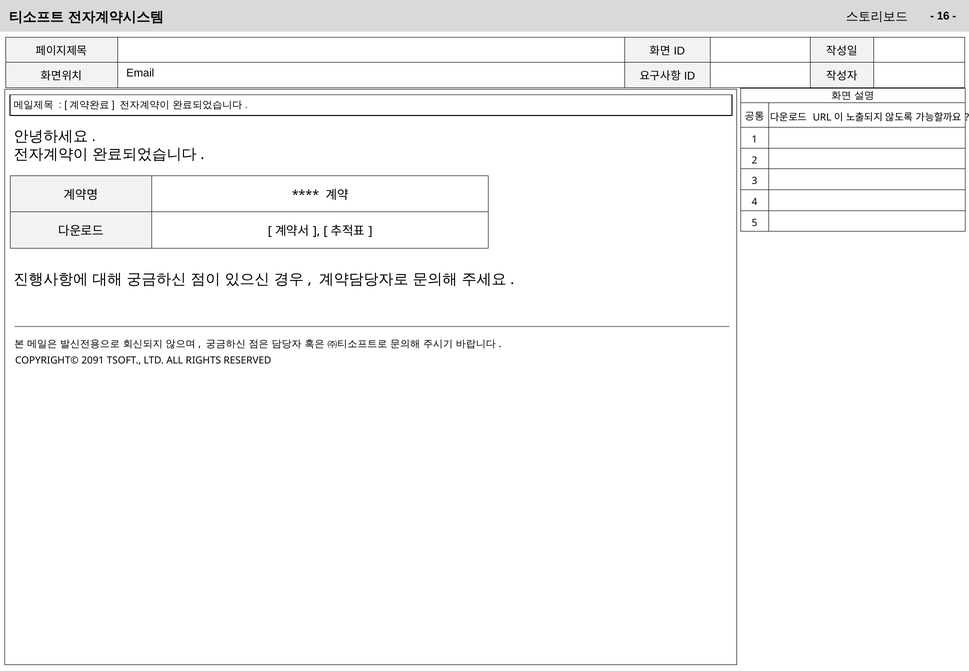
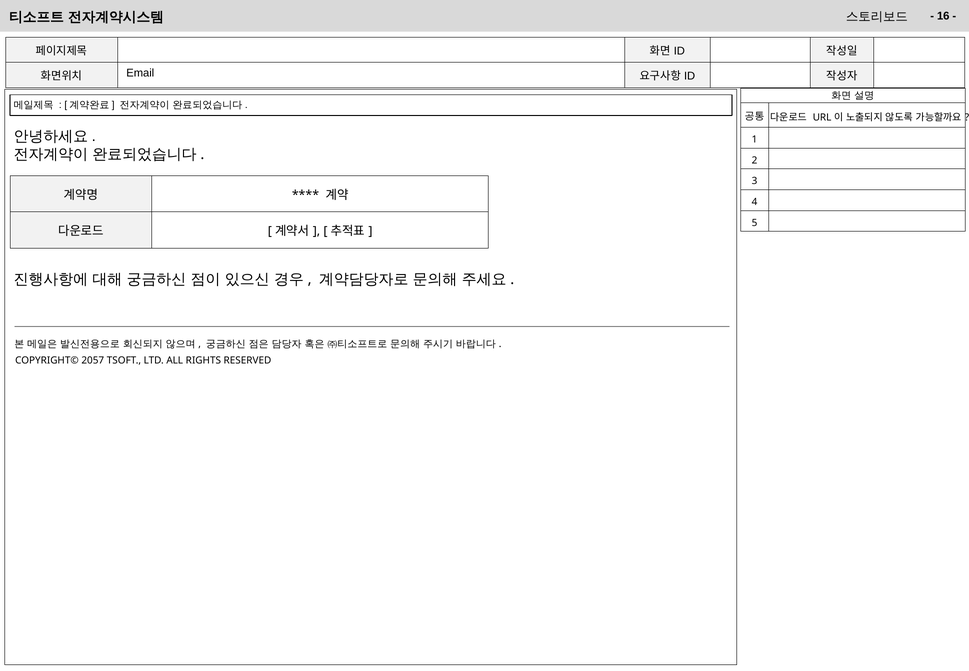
2091: 2091 -> 2057
